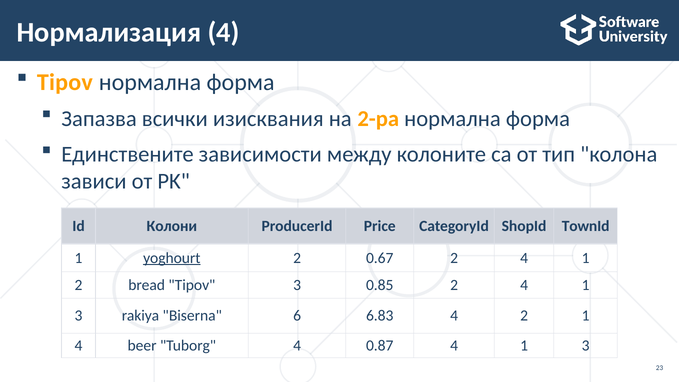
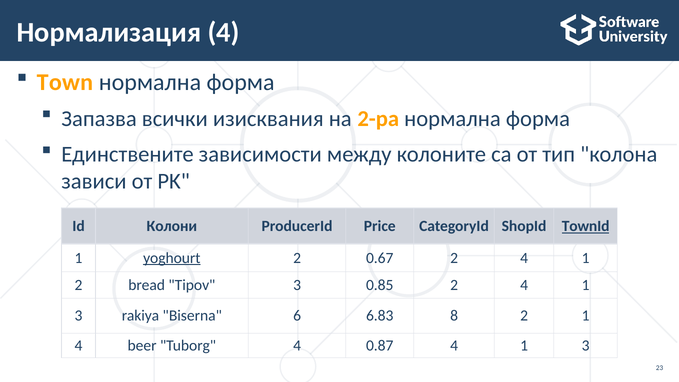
Tipov at (65, 82): Tipov -> Town
TownId underline: none -> present
6.83 4: 4 -> 8
